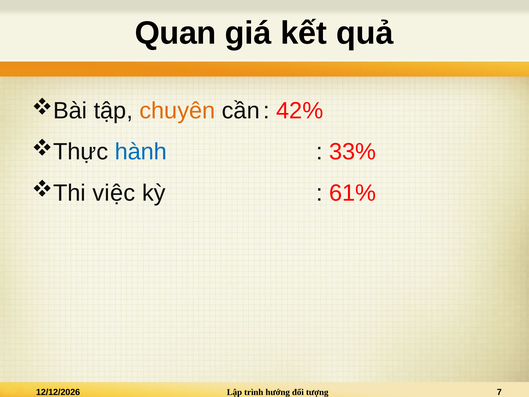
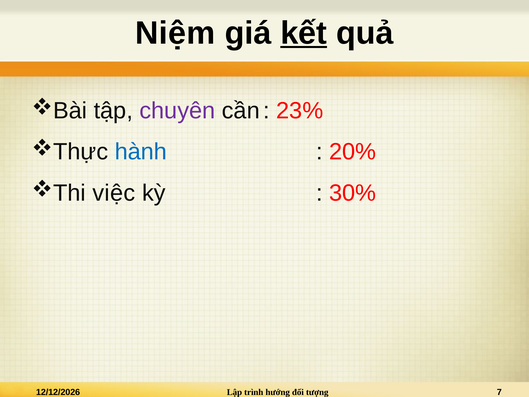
Quan: Quan -> Niệm
kết underline: none -> present
chuyên colour: orange -> purple
42%: 42% -> 23%
33%: 33% -> 20%
61%: 61% -> 30%
